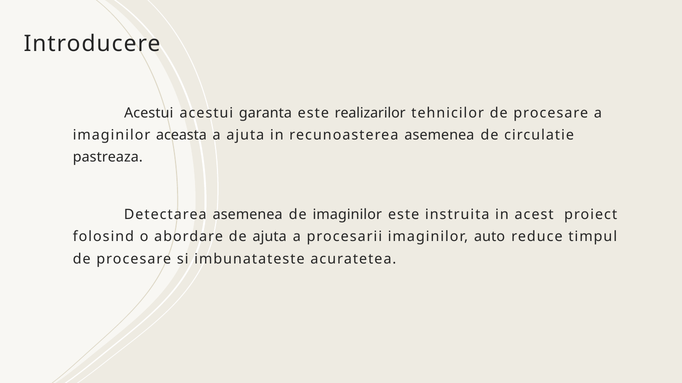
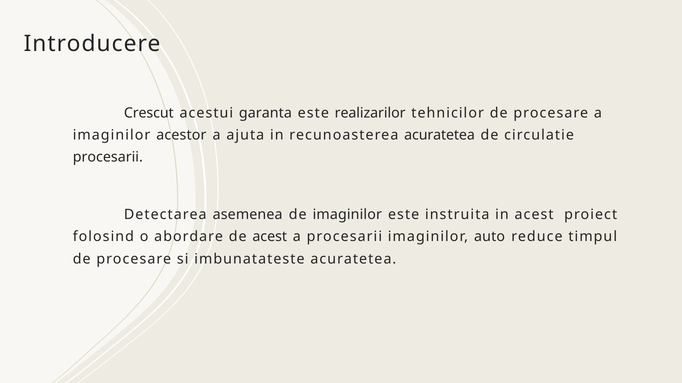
Acestui at (149, 113): Acestui -> Crescut
aceasta: aceasta -> acestor
recunoasterea asemenea: asemenea -> acuratetea
pastreaza at (108, 157): pastreaza -> procesarii
de ajuta: ajuta -> acest
